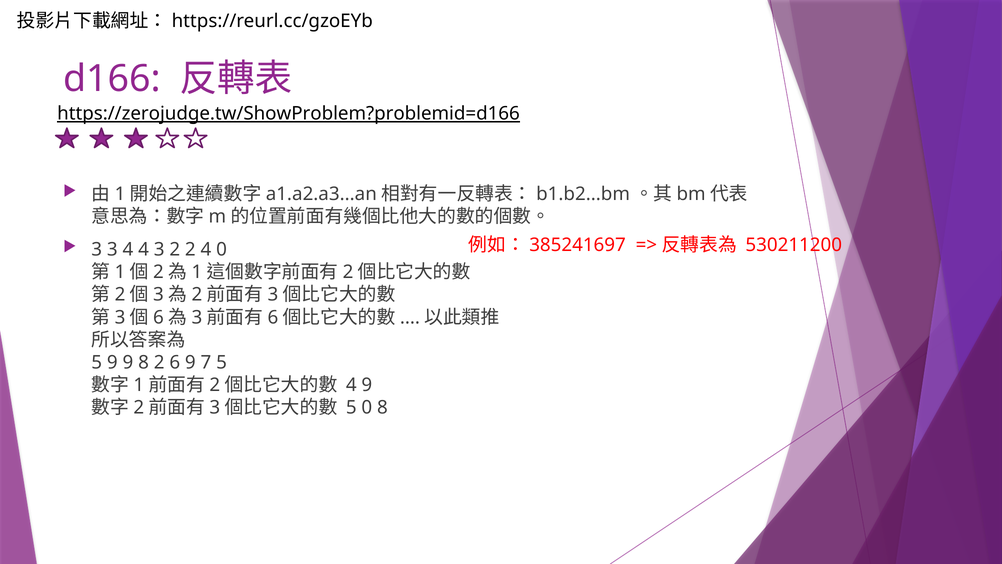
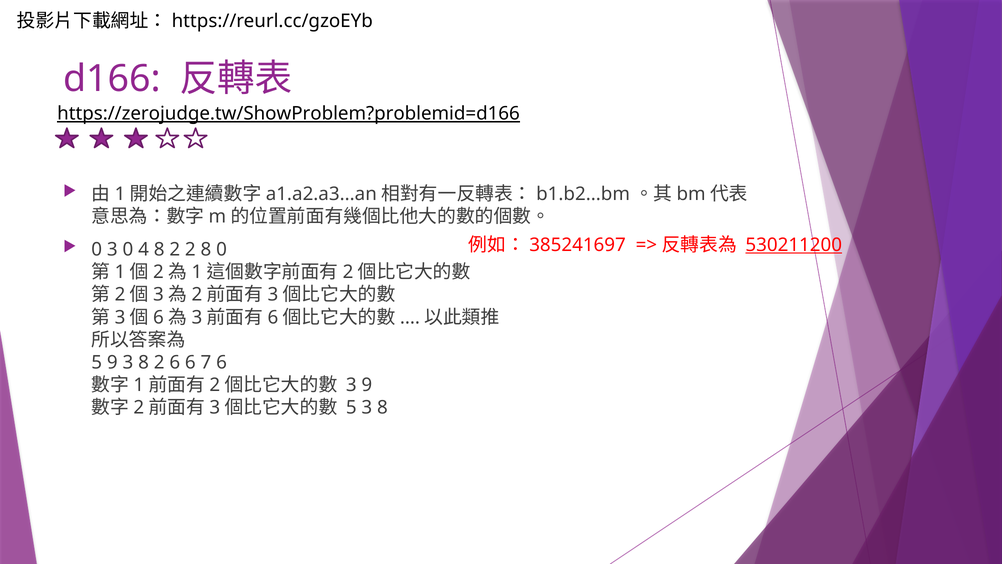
530211200 underline: none -> present
3 at (97, 249): 3 -> 0
3 4: 4 -> 0
4 3: 3 -> 8
2 4: 4 -> 8
9 9: 9 -> 3
6 9: 9 -> 6
7 5: 5 -> 6
4 at (351, 385): 4 -> 3
5 0: 0 -> 3
